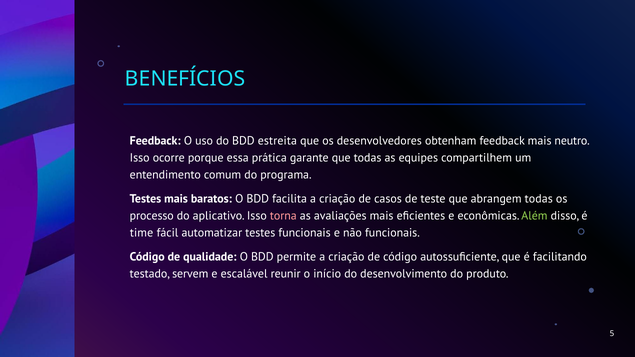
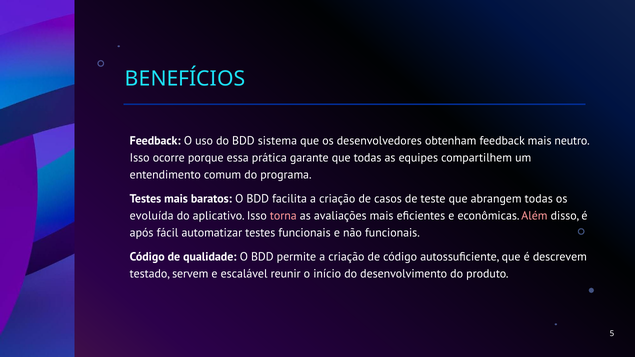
estreita: estreita -> sistema
processo: processo -> evoluída
Além colour: light green -> pink
time: time -> após
facilitando: facilitando -> descrevem
